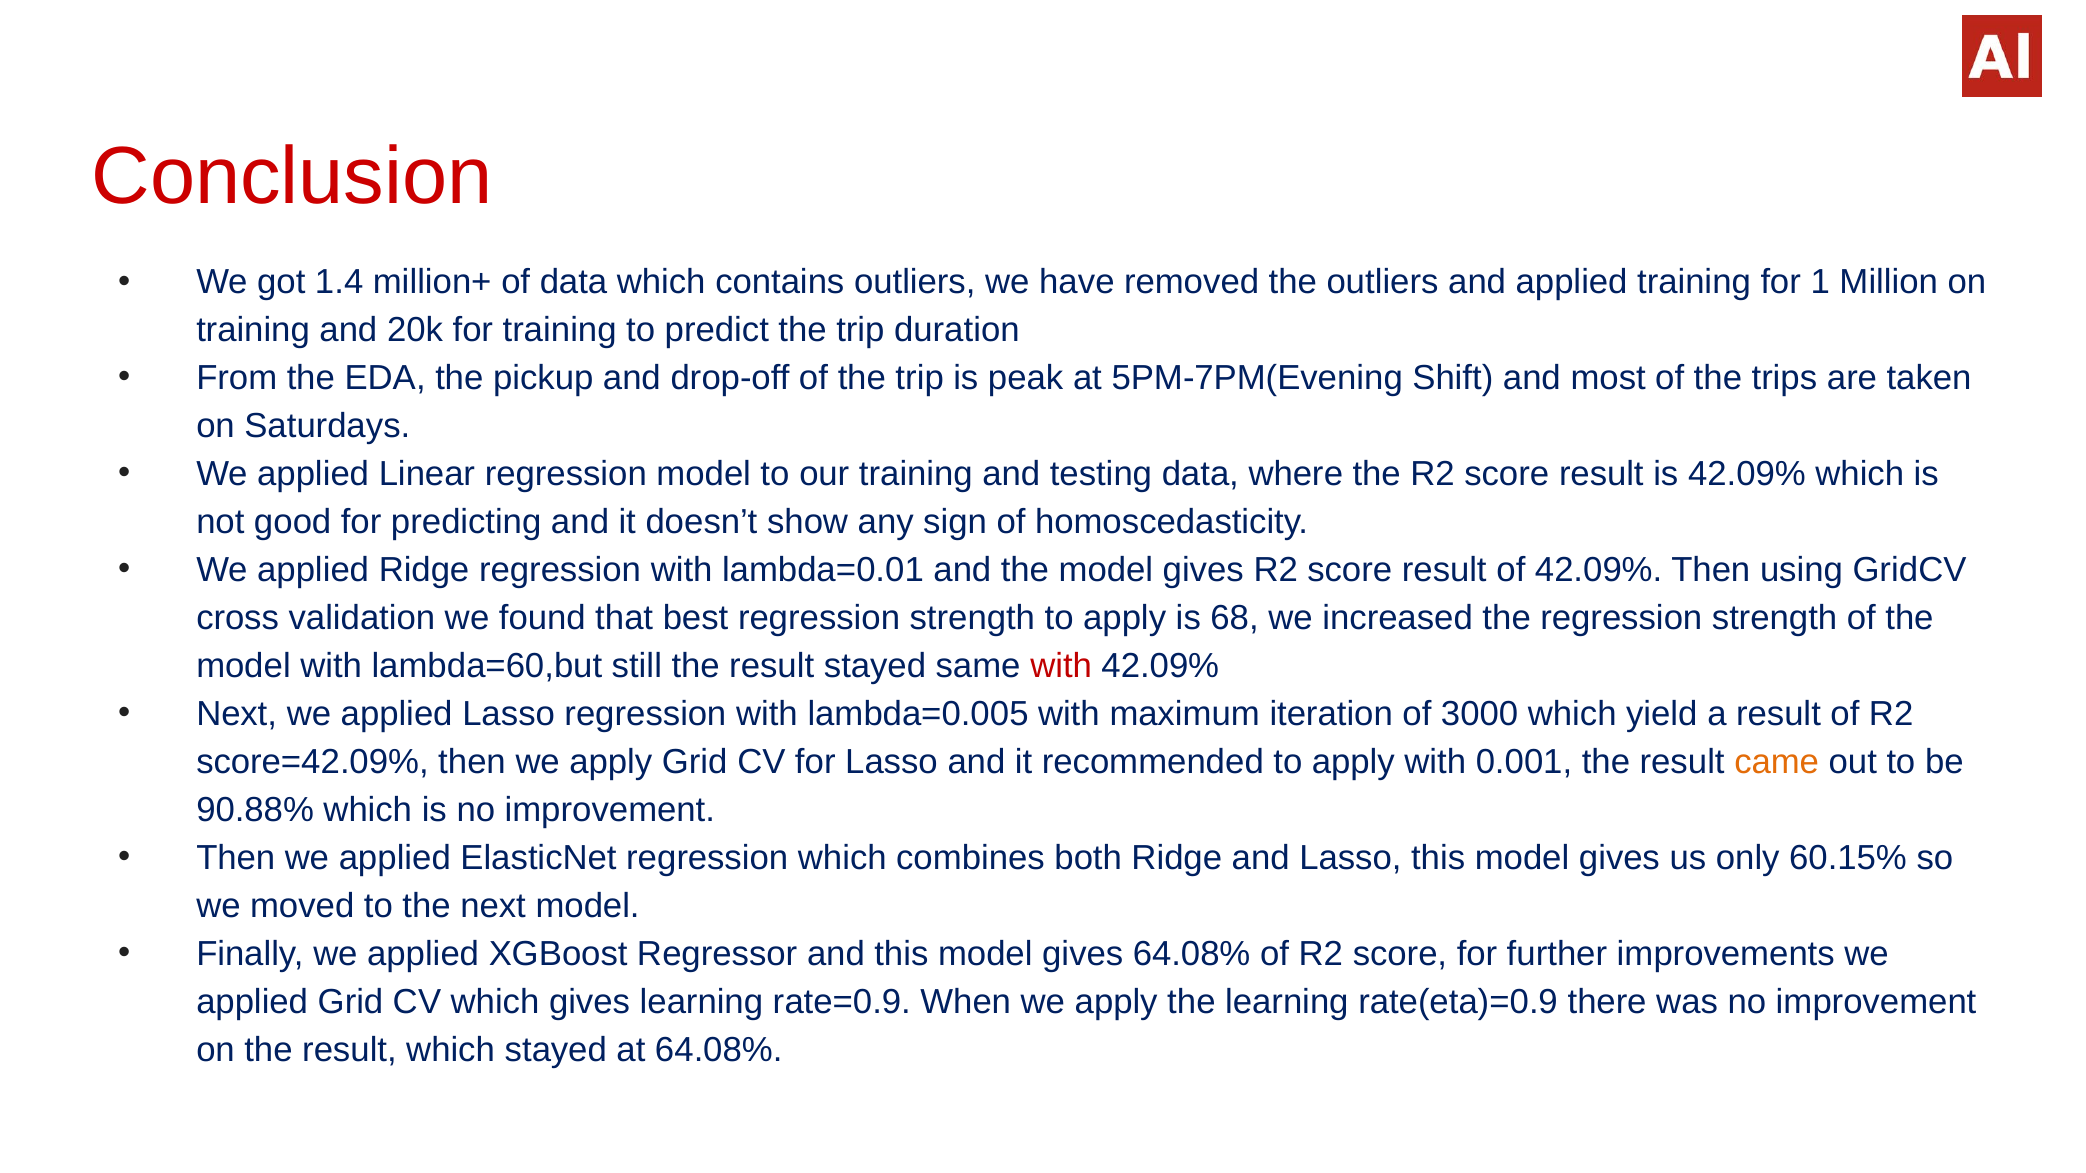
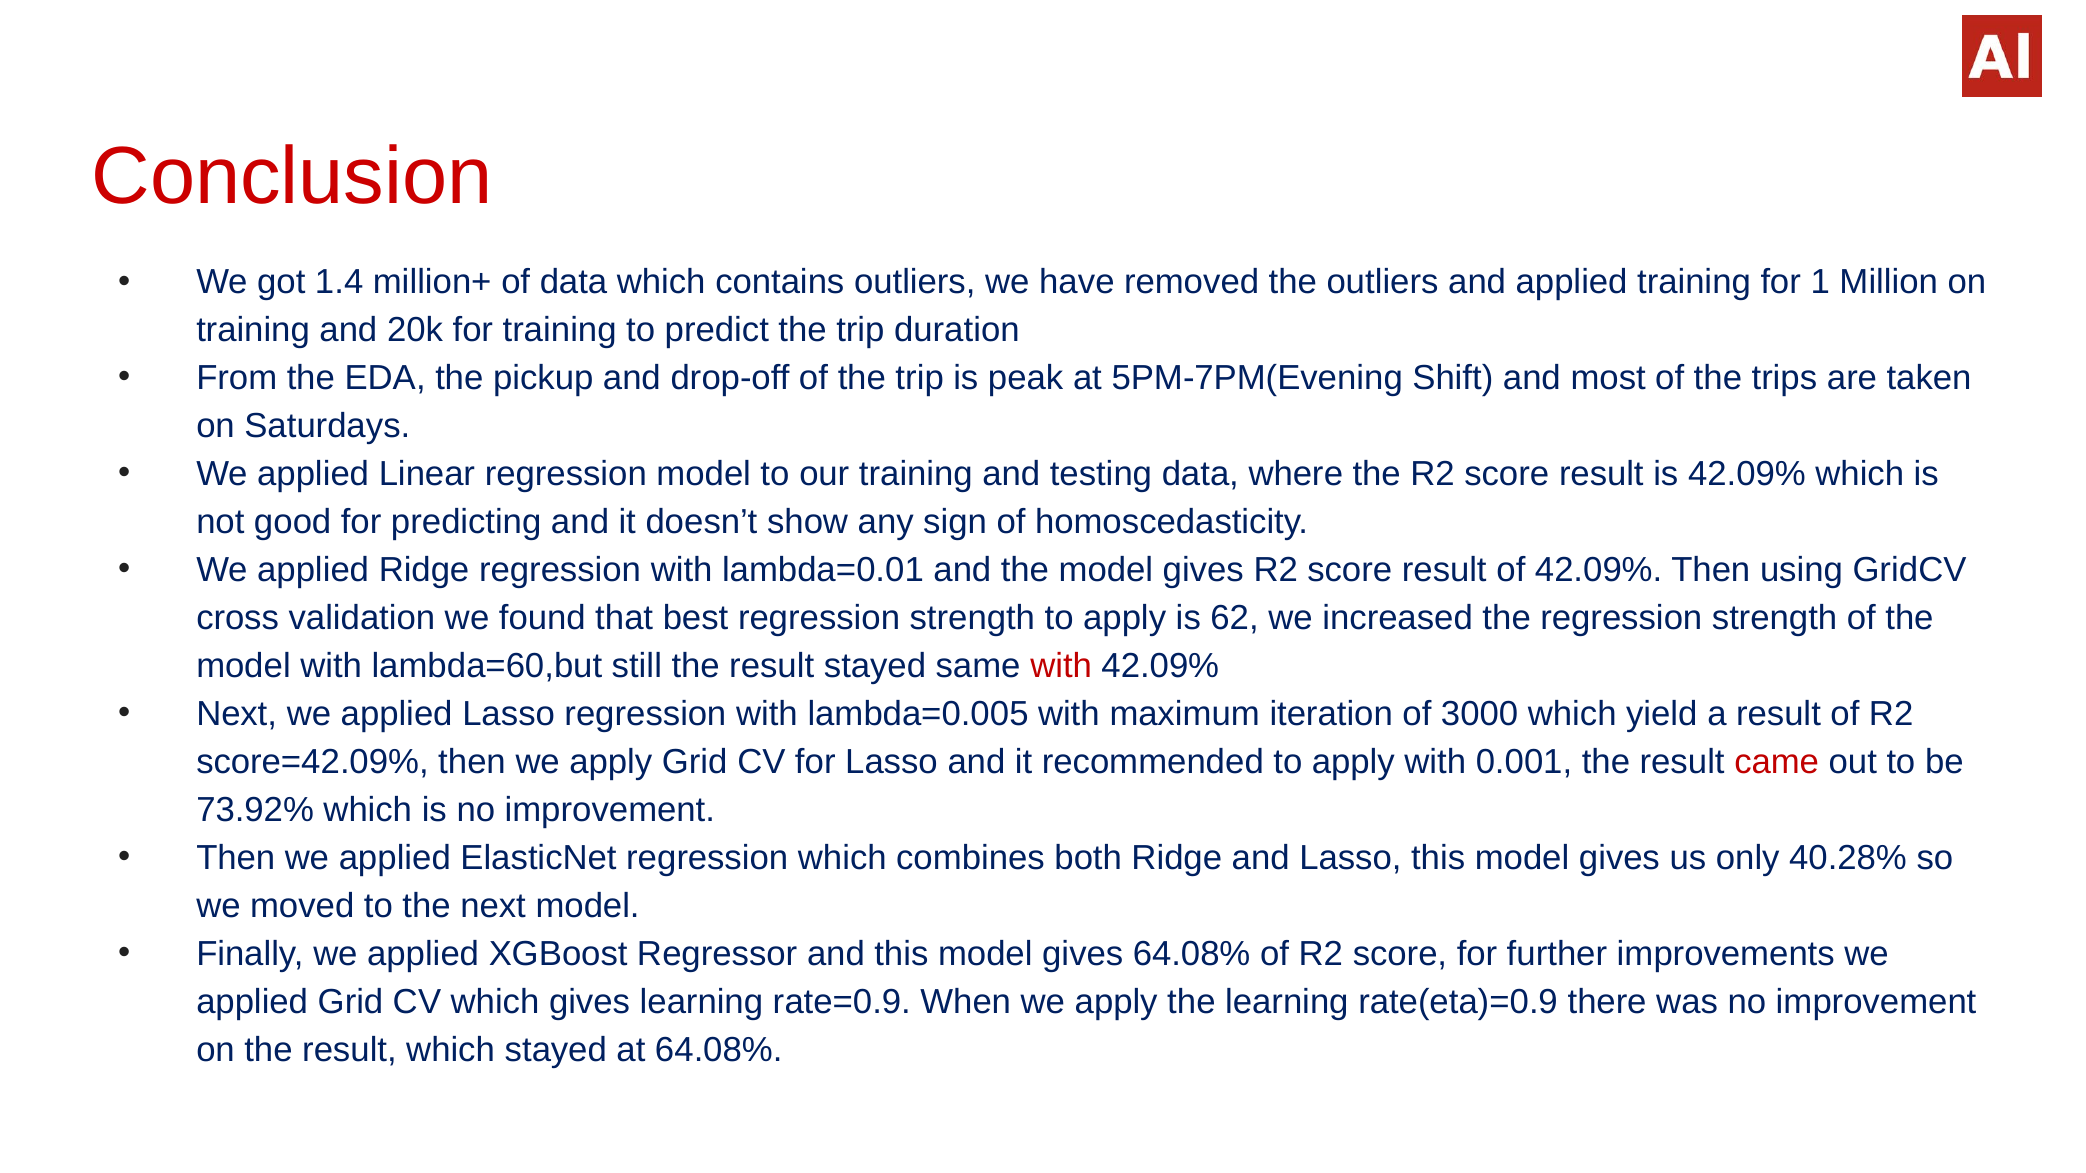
68: 68 -> 62
came colour: orange -> red
90.88%: 90.88% -> 73.92%
60.15%: 60.15% -> 40.28%
